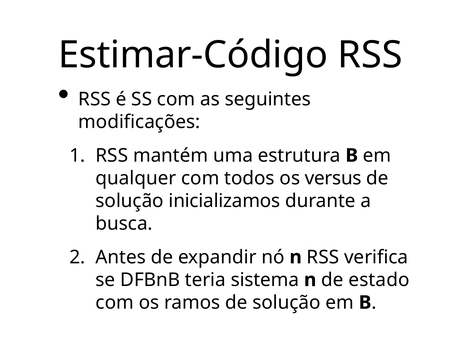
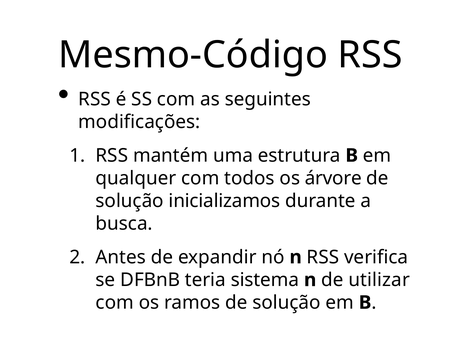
Estimar-Código: Estimar-Código -> Mesmo-Código
versus: versus -> árvore
estado: estado -> utilizar
